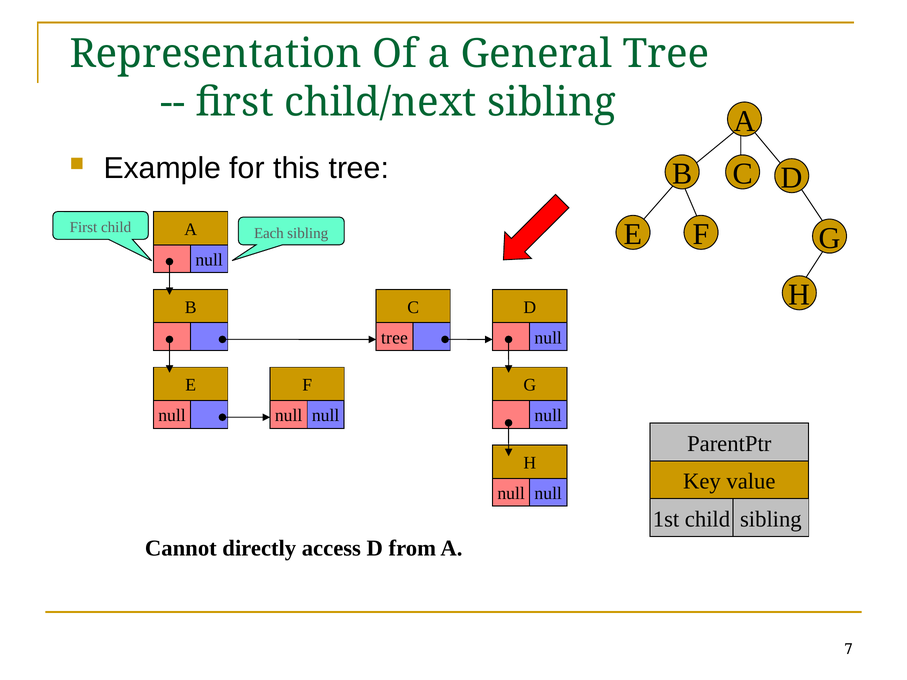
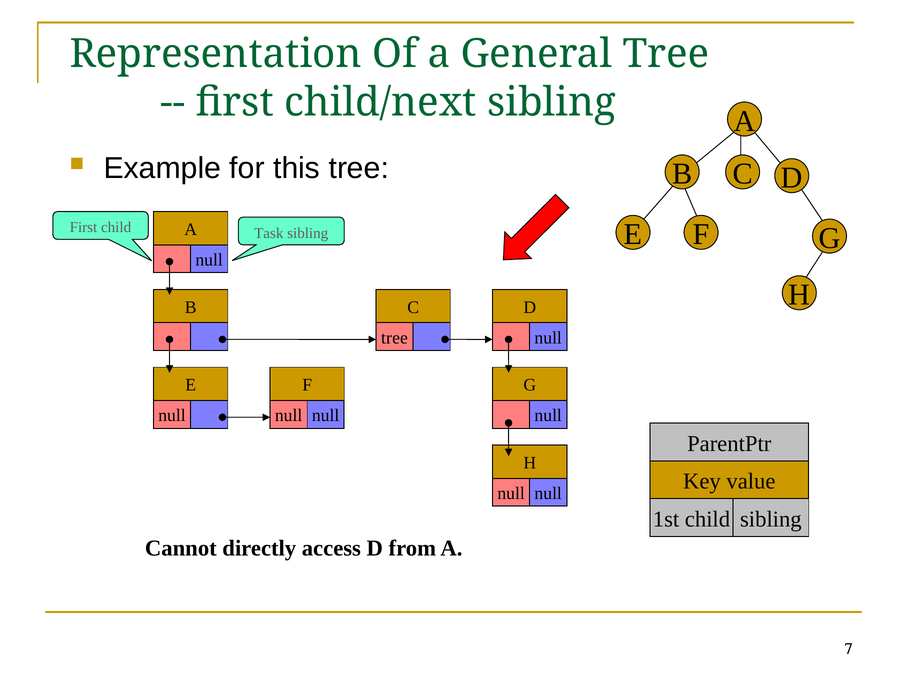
Each: Each -> Task
